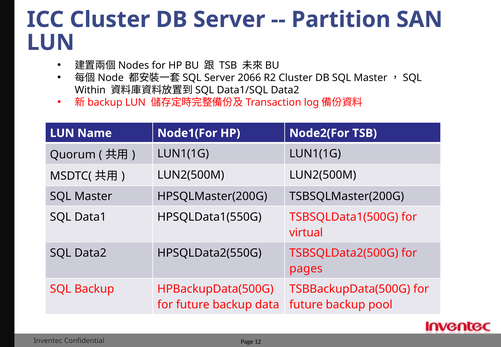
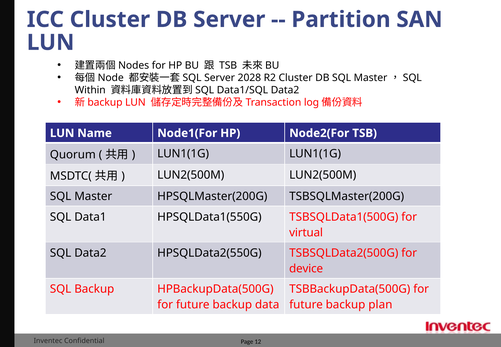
2066: 2066 -> 2028
pages: pages -> device
pool: pool -> plan
